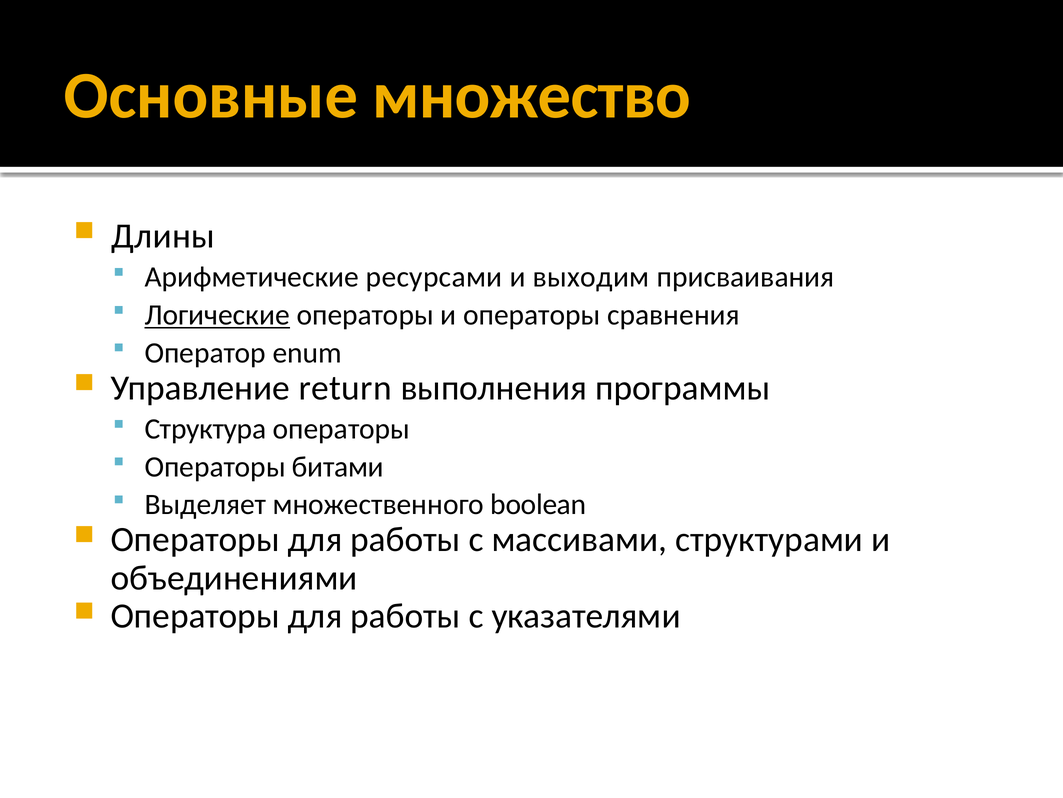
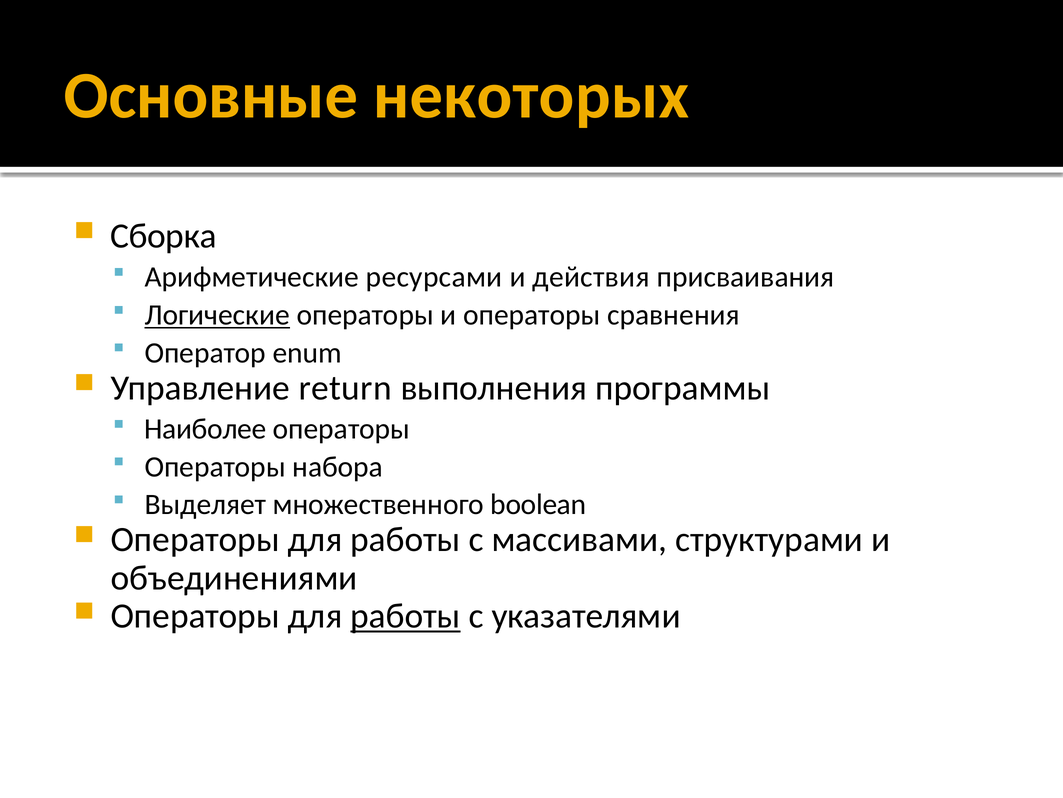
множество: множество -> некоторых
Длины: Длины -> Сборка
выходим: выходим -> действия
Структура: Структура -> Наиболее
битами: битами -> набора
работы at (405, 616) underline: none -> present
